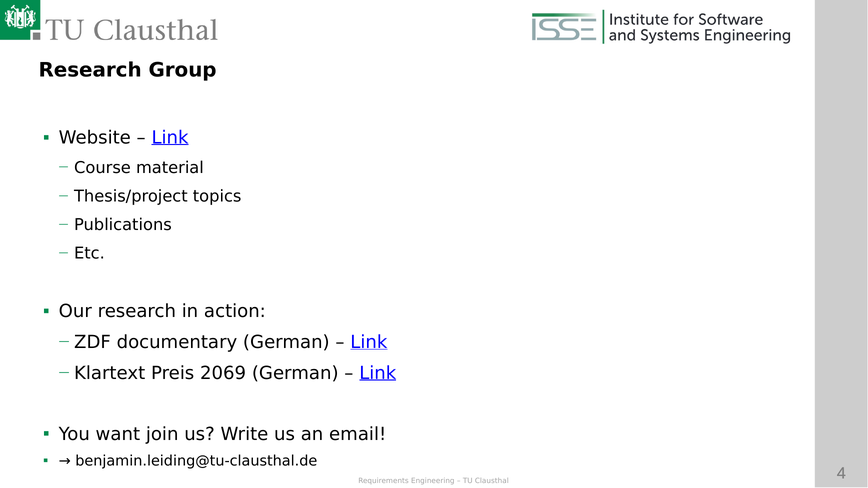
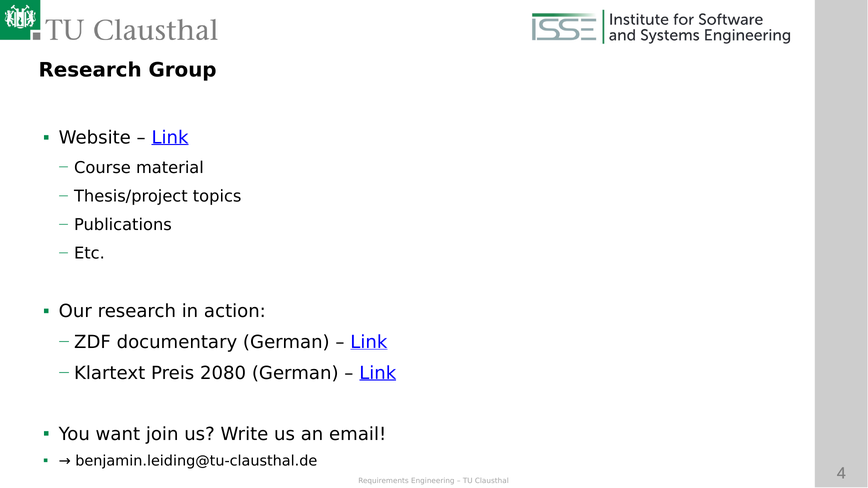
2069: 2069 -> 2080
